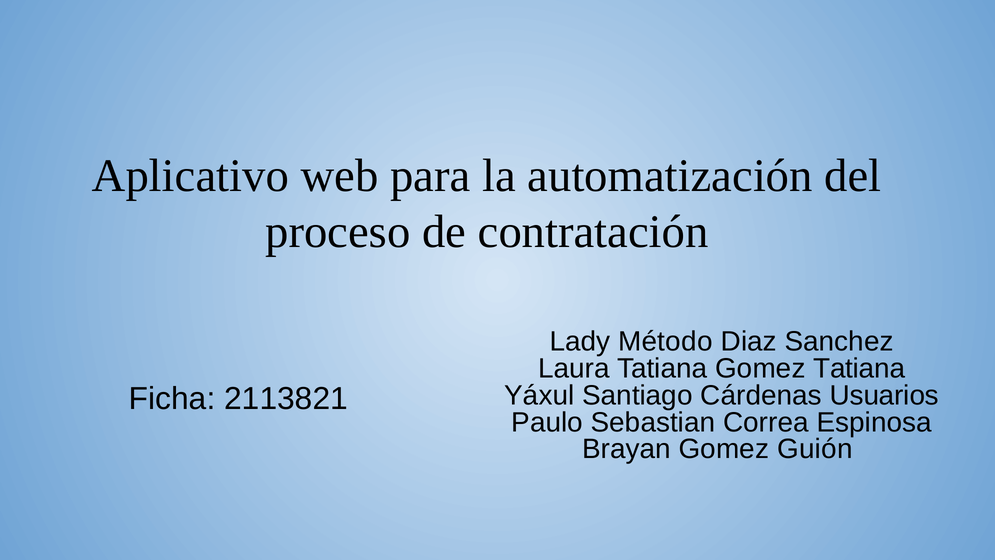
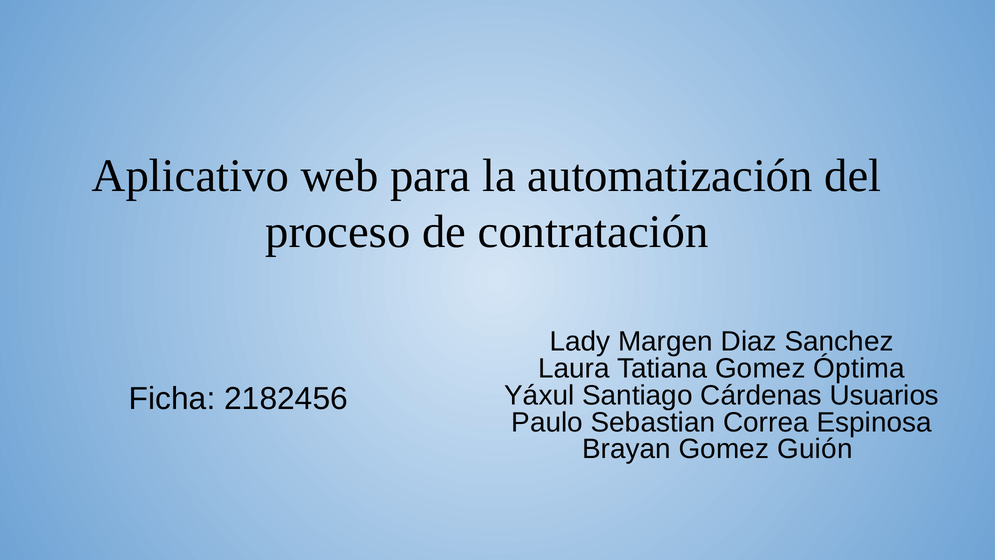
Método: Método -> Margen
Gomez Tatiana: Tatiana -> Óptima
2113821: 2113821 -> 2182456
